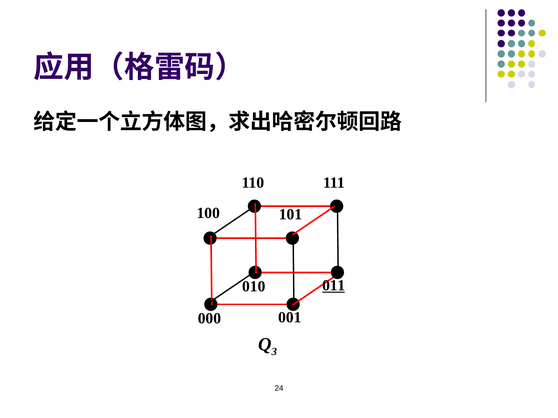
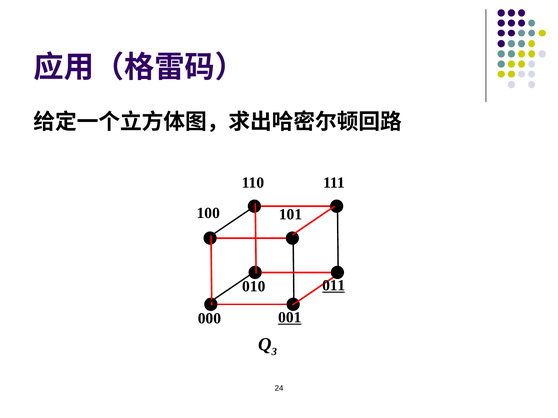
001 underline: none -> present
